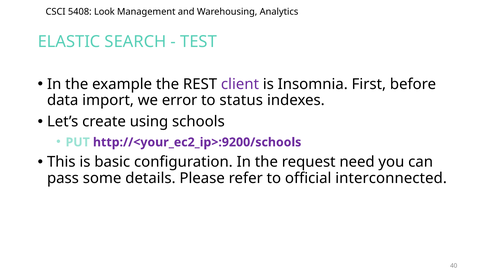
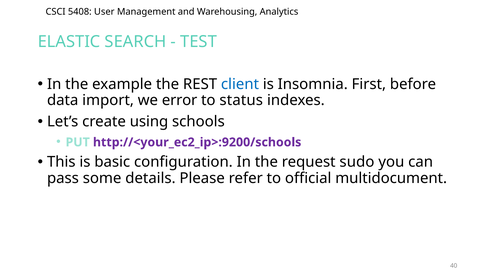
Look: Look -> User
client colour: purple -> blue
need: need -> sudo
interconnected: interconnected -> multidocument
